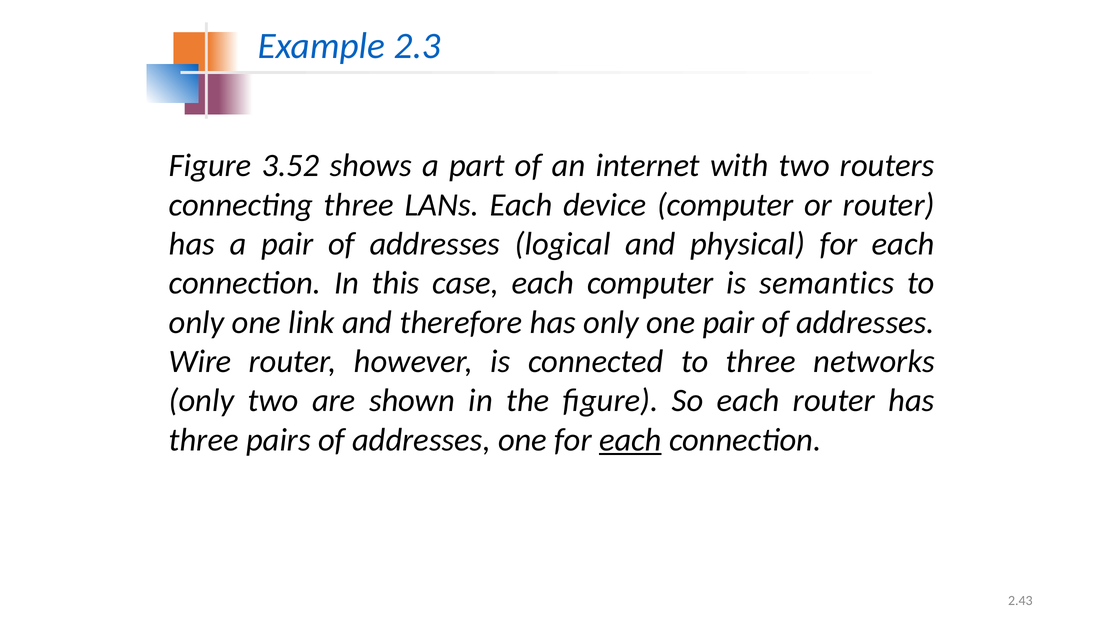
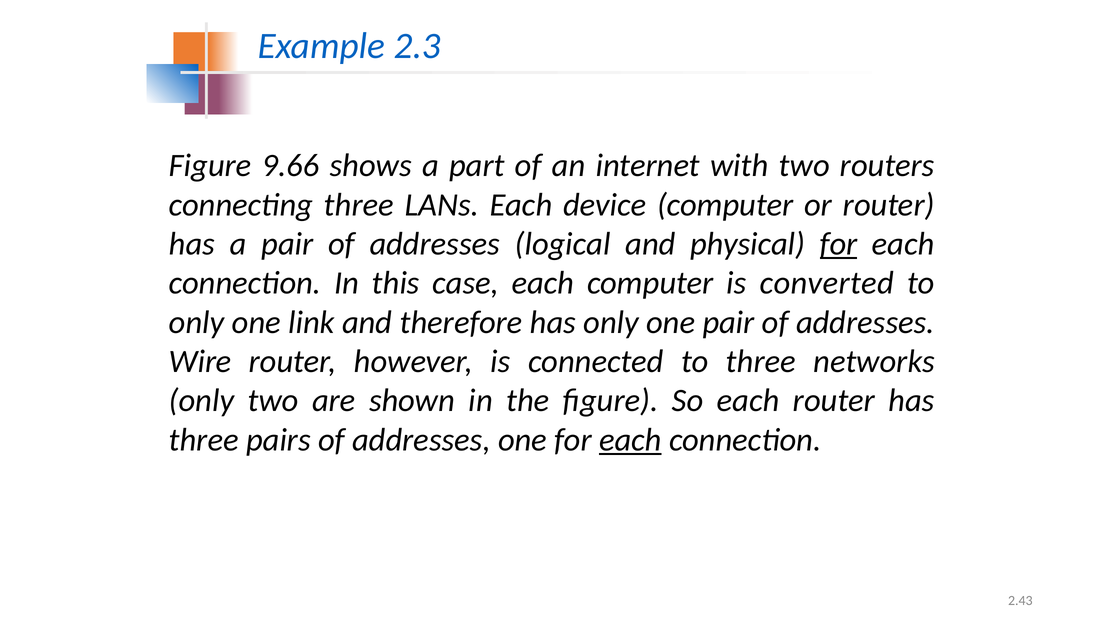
3.52: 3.52 -> 9.66
for at (839, 244) underline: none -> present
semantics: semantics -> converted
